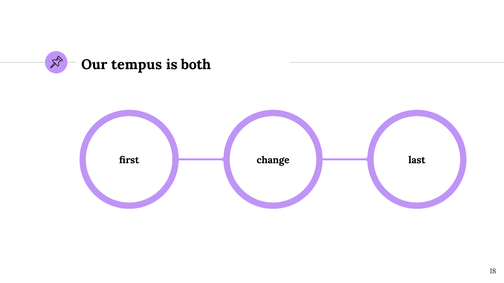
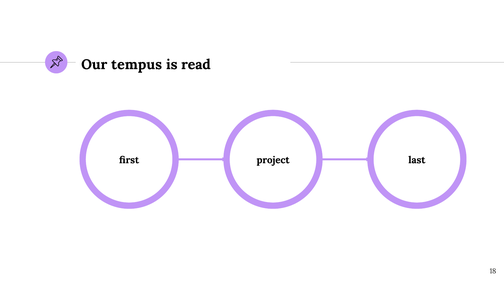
both: both -> read
change: change -> project
